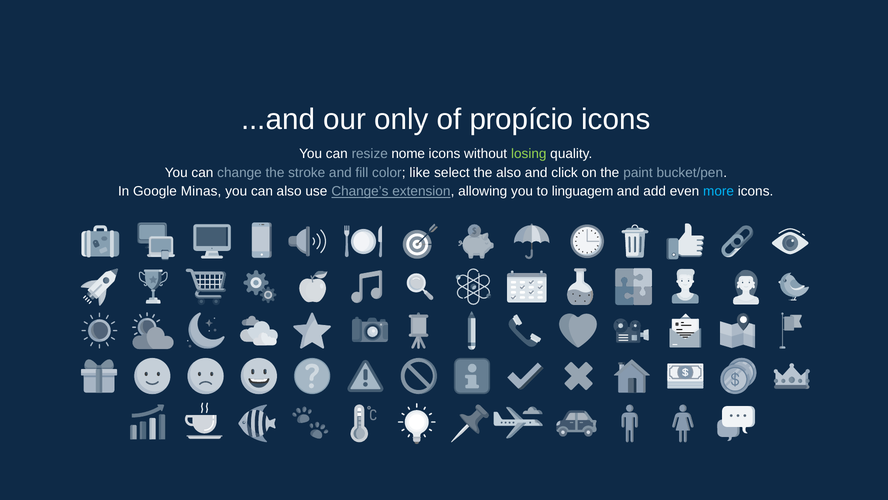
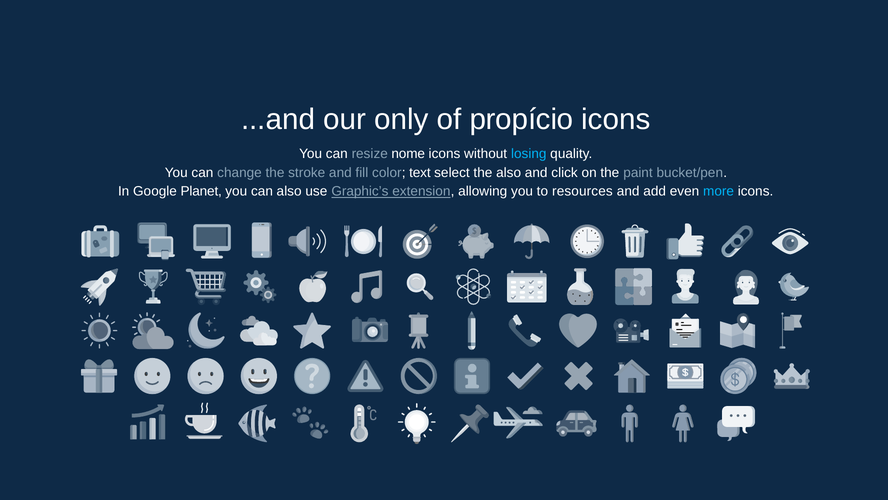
losing colour: light green -> light blue
like: like -> text
Minas: Minas -> Planet
Change’s: Change’s -> Graphic’s
linguagem: linguagem -> resources
